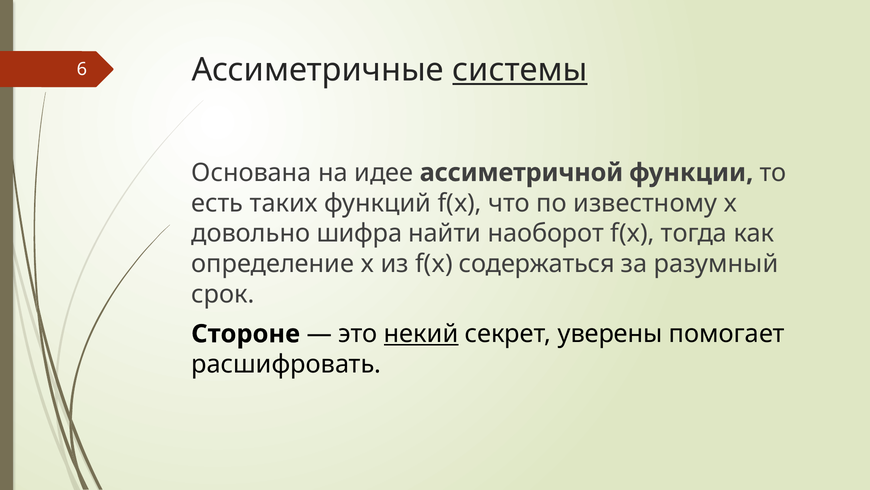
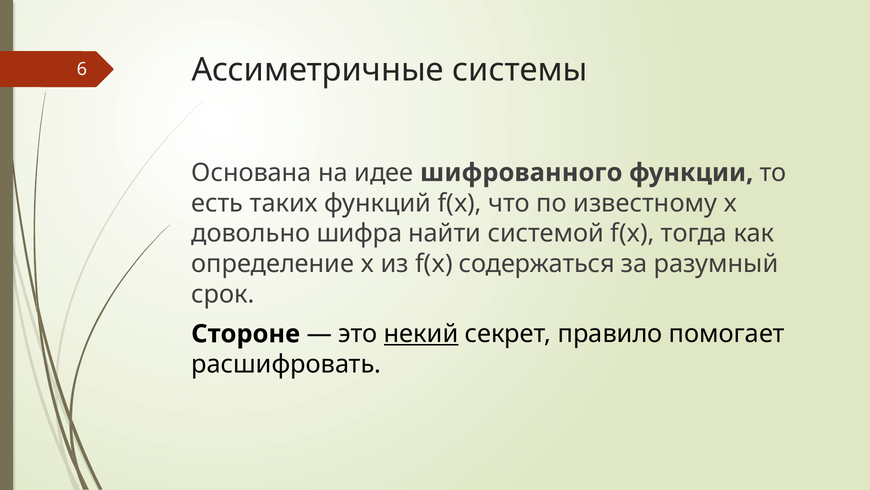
системы underline: present -> none
ассиметричной: ассиметричной -> шифрованного
наоборот: наоборот -> системой
уверены: уверены -> правило
